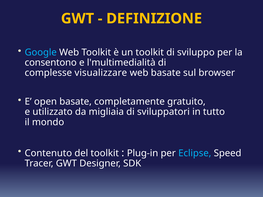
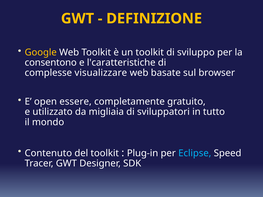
Google colour: light blue -> yellow
l'multimedialità: l'multimedialità -> l'caratteristiche
open basate: basate -> essere
